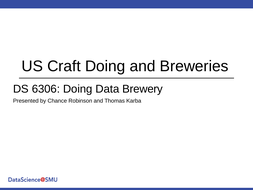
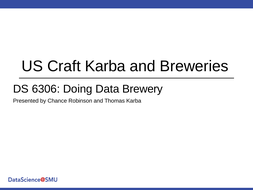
Craft Doing: Doing -> Karba
